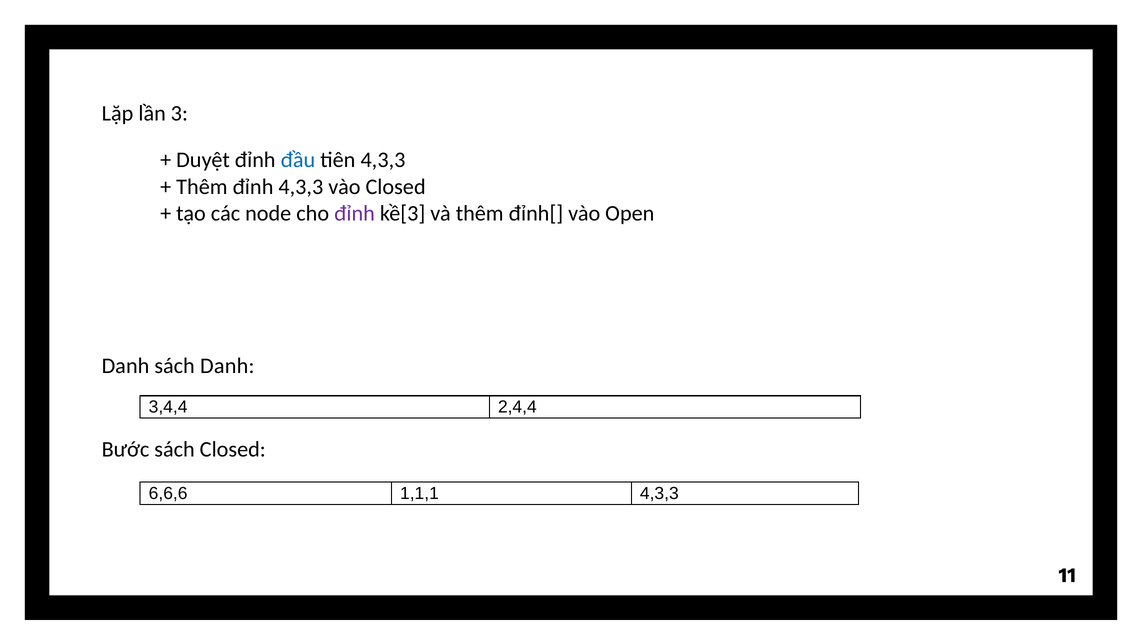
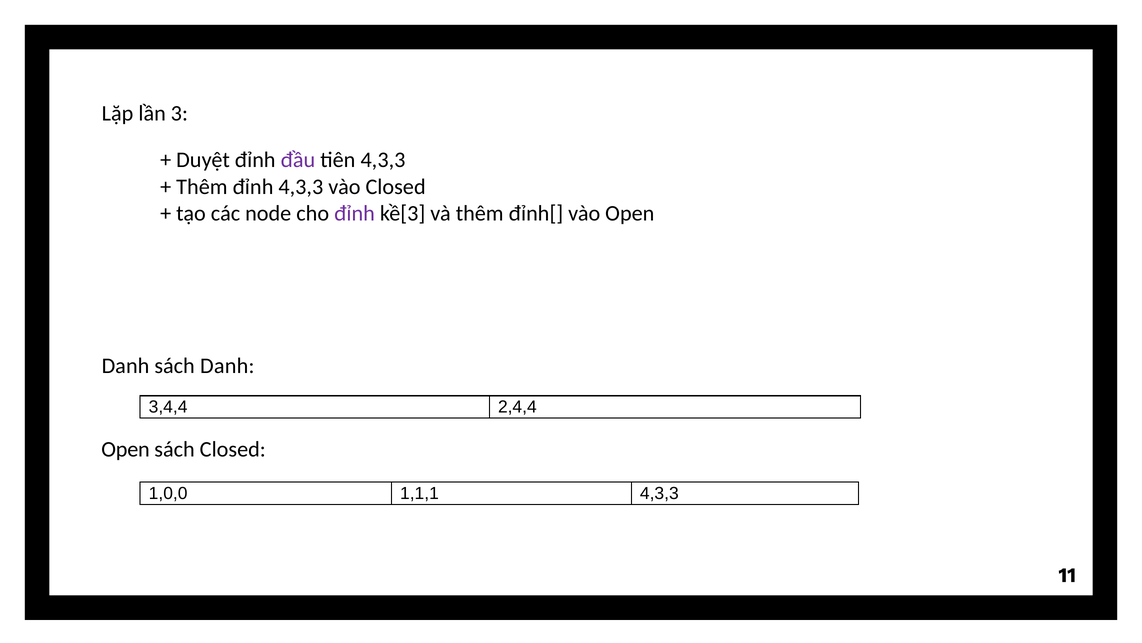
đầu colour: blue -> purple
Bước at (125, 449): Bước -> Open
6,6,6: 6,6,6 -> 1,0,0
